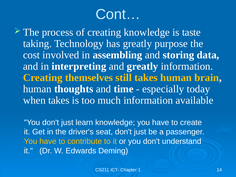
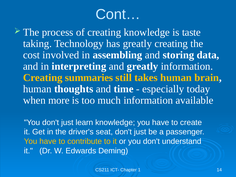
greatly purpose: purpose -> creating
themselves: themselves -> summaries
when takes: takes -> more
